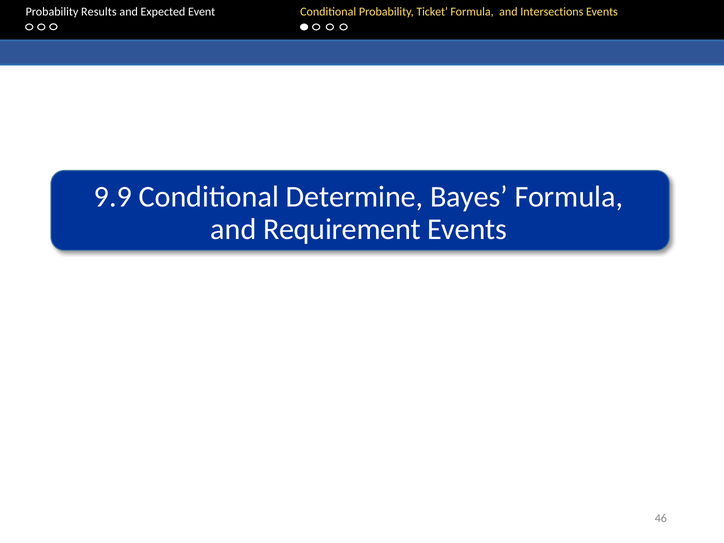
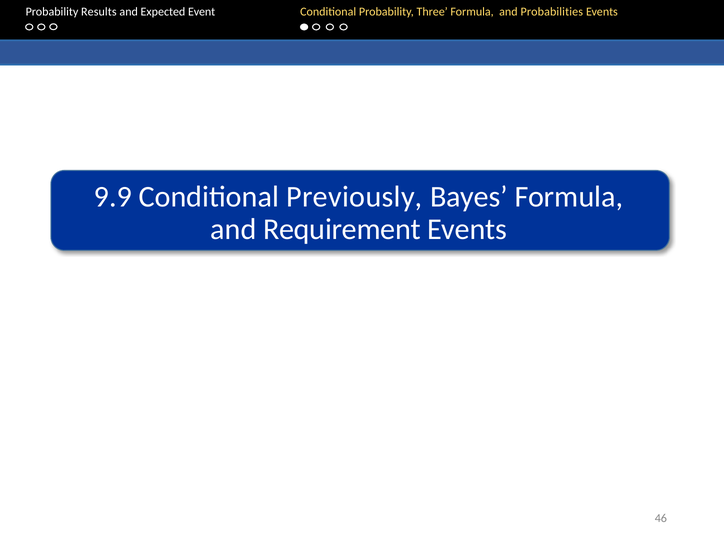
Ticket: Ticket -> Three
Intersections: Intersections -> Probabilities
Determine: Determine -> Previously
